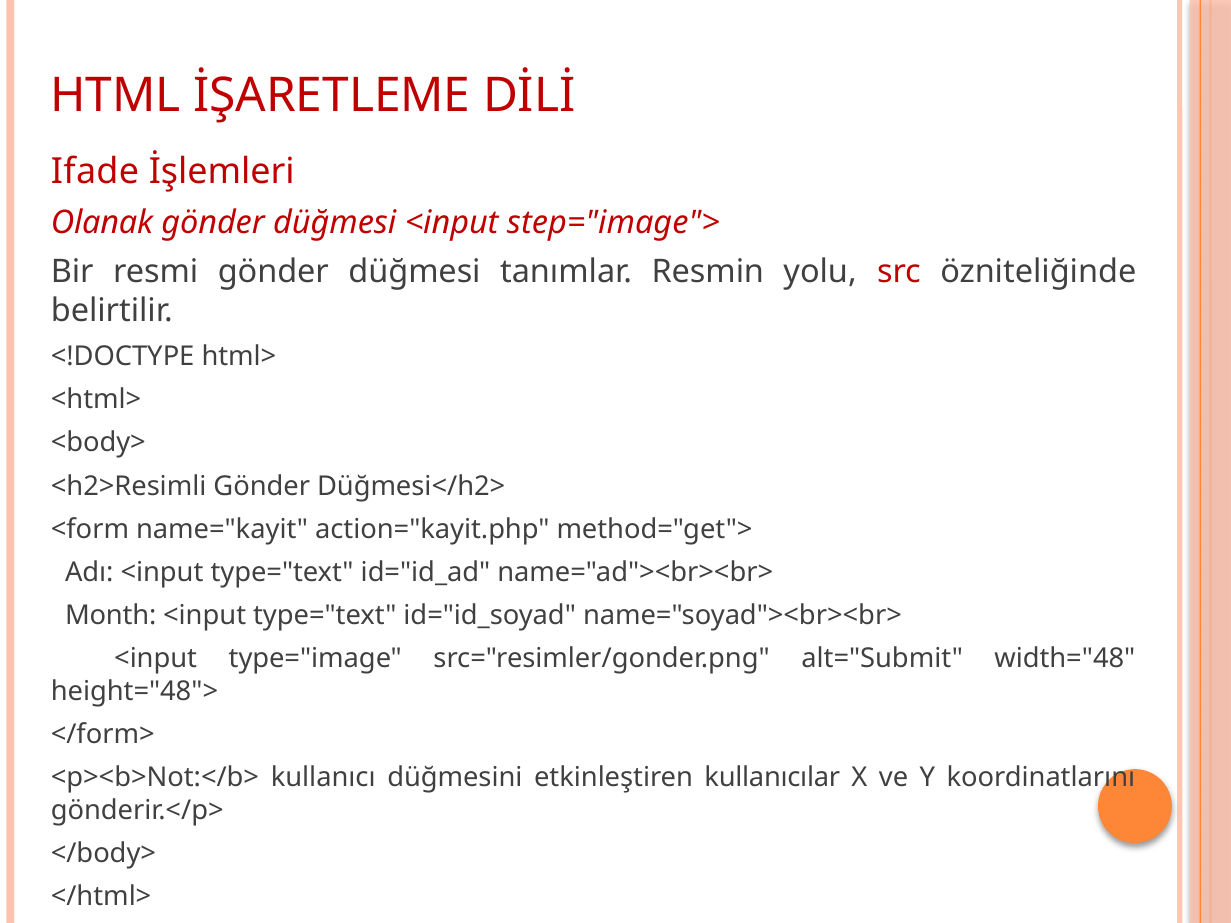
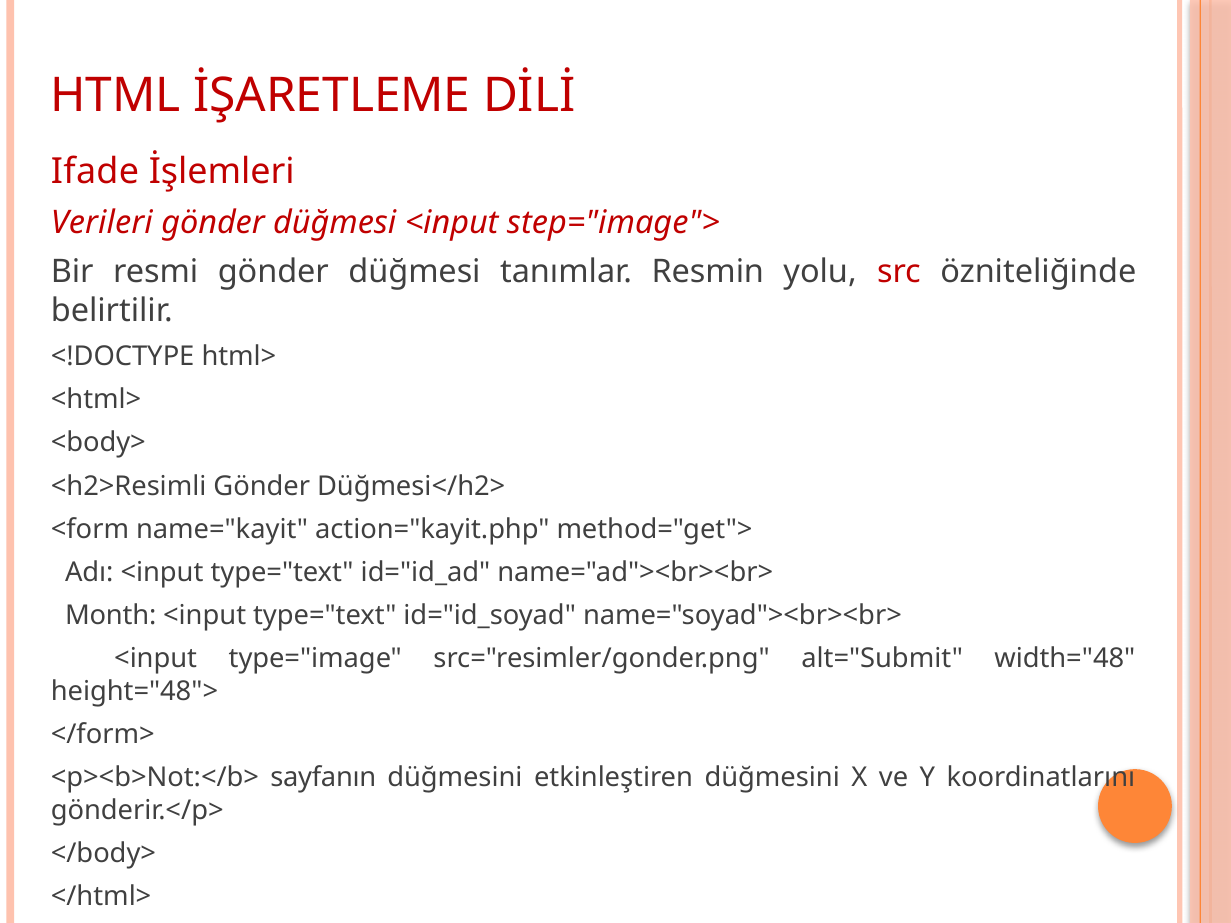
Olanak: Olanak -> Verileri
kullanıcı: kullanıcı -> sayfanın
etkinleştiren kullanıcılar: kullanıcılar -> düğmesini
